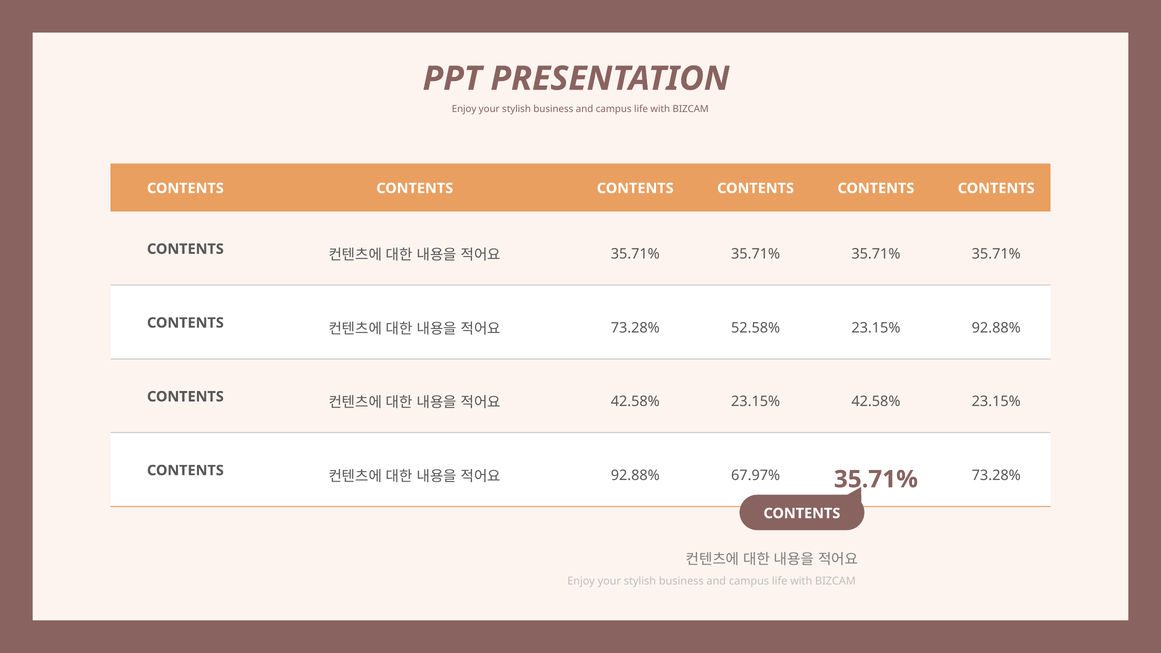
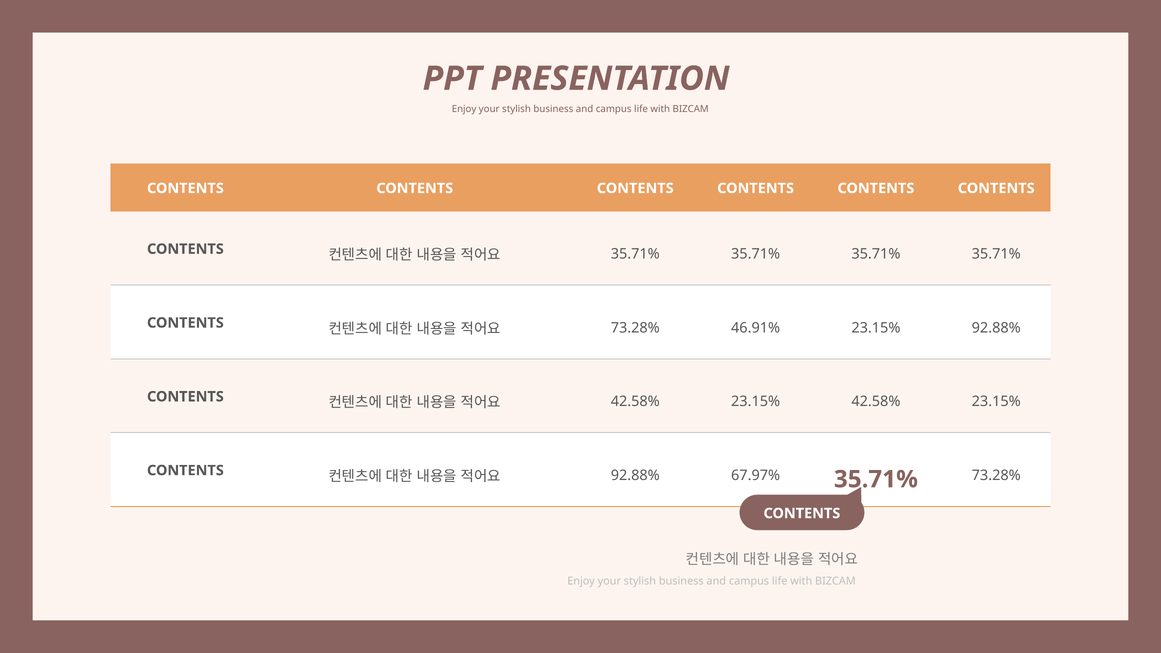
52.58%: 52.58% -> 46.91%
